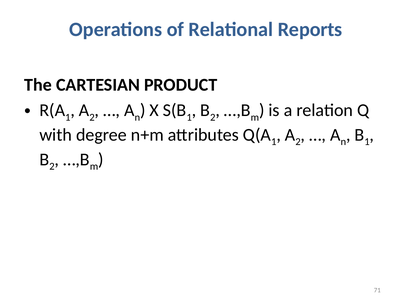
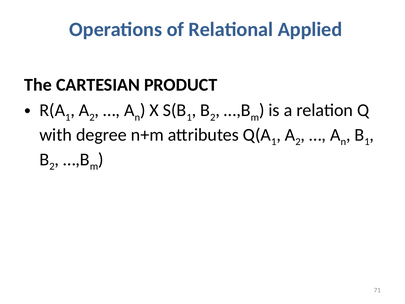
Reports: Reports -> Applied
